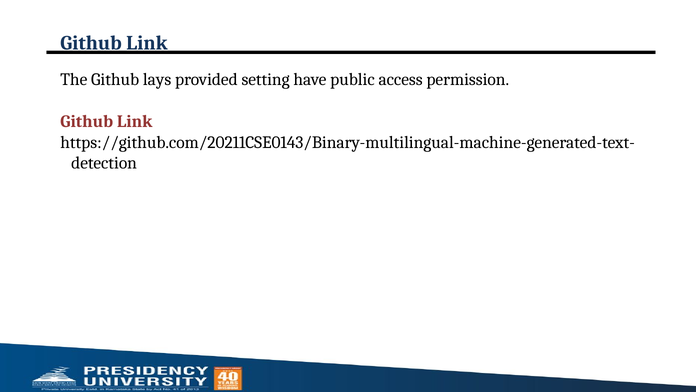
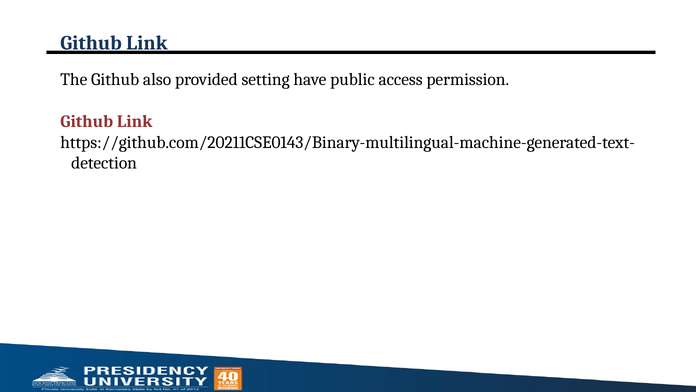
lays: lays -> also
